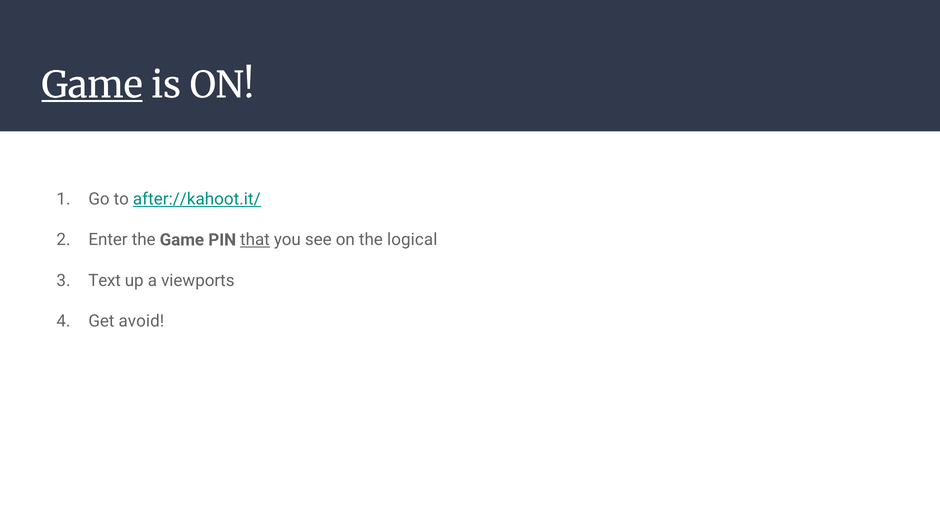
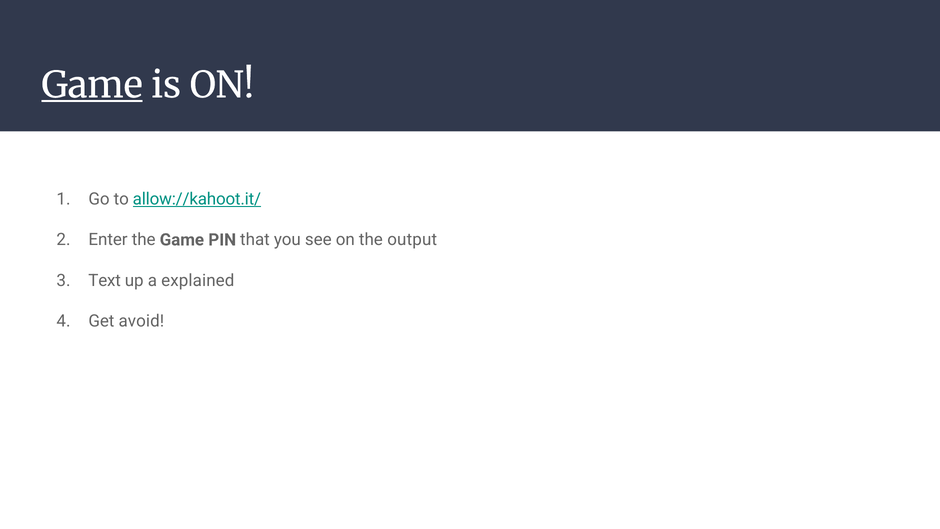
after://kahoot.it/: after://kahoot.it/ -> allow://kahoot.it/
that underline: present -> none
logical: logical -> output
viewports: viewports -> explained
